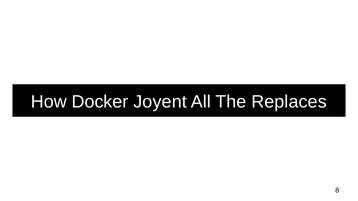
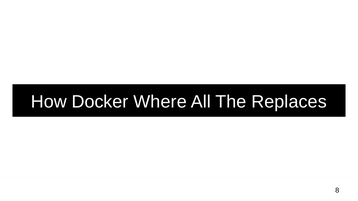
Joyent: Joyent -> Where
